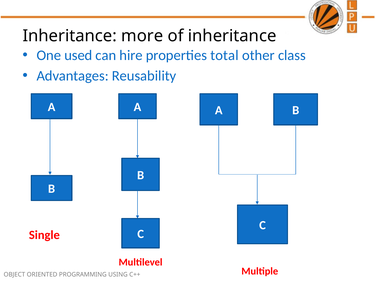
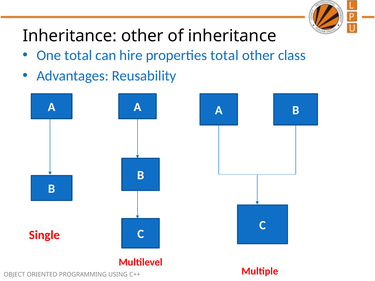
Inheritance more: more -> other
One used: used -> total
